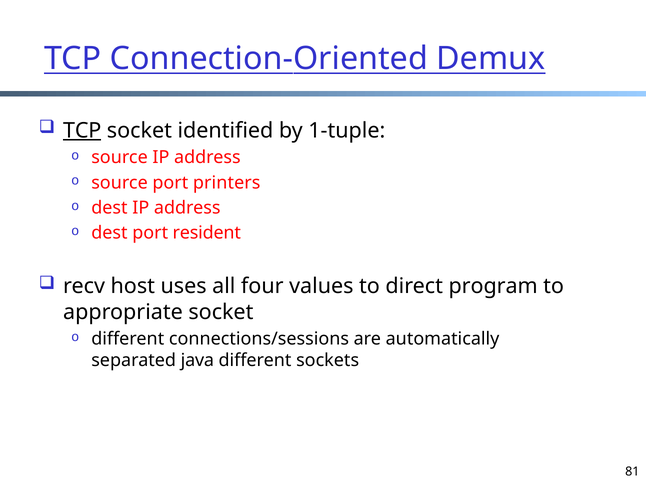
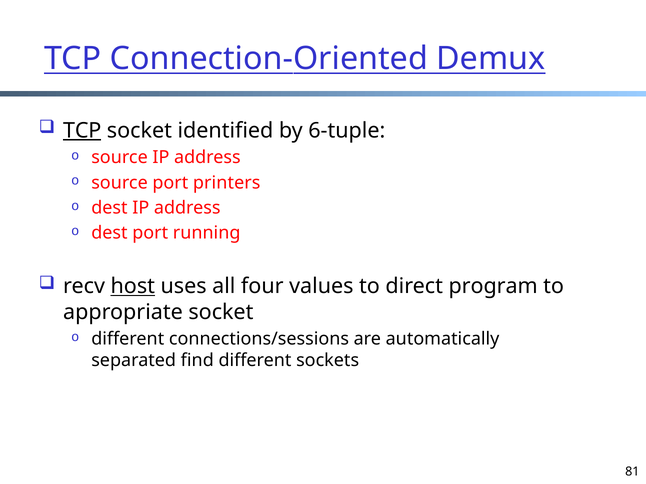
1-tuple: 1-tuple -> 6-tuple
resident: resident -> running
host underline: none -> present
java: java -> find
